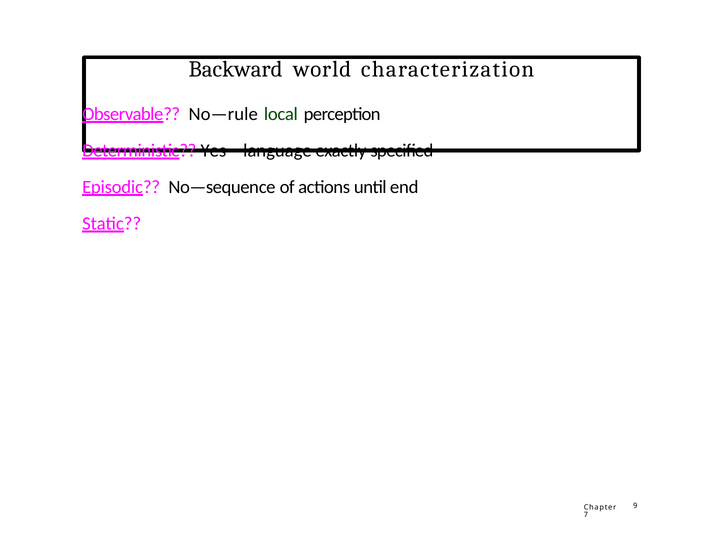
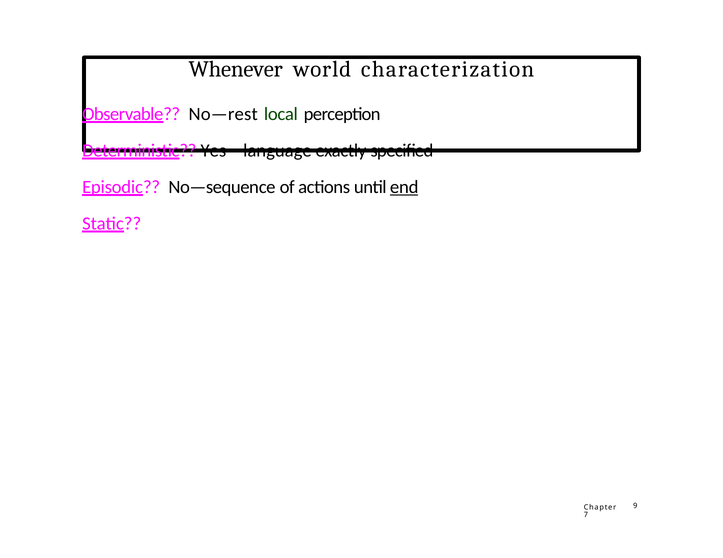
Backward: Backward -> Whenever
No—rule: No—rule -> No—rest
end underline: none -> present
